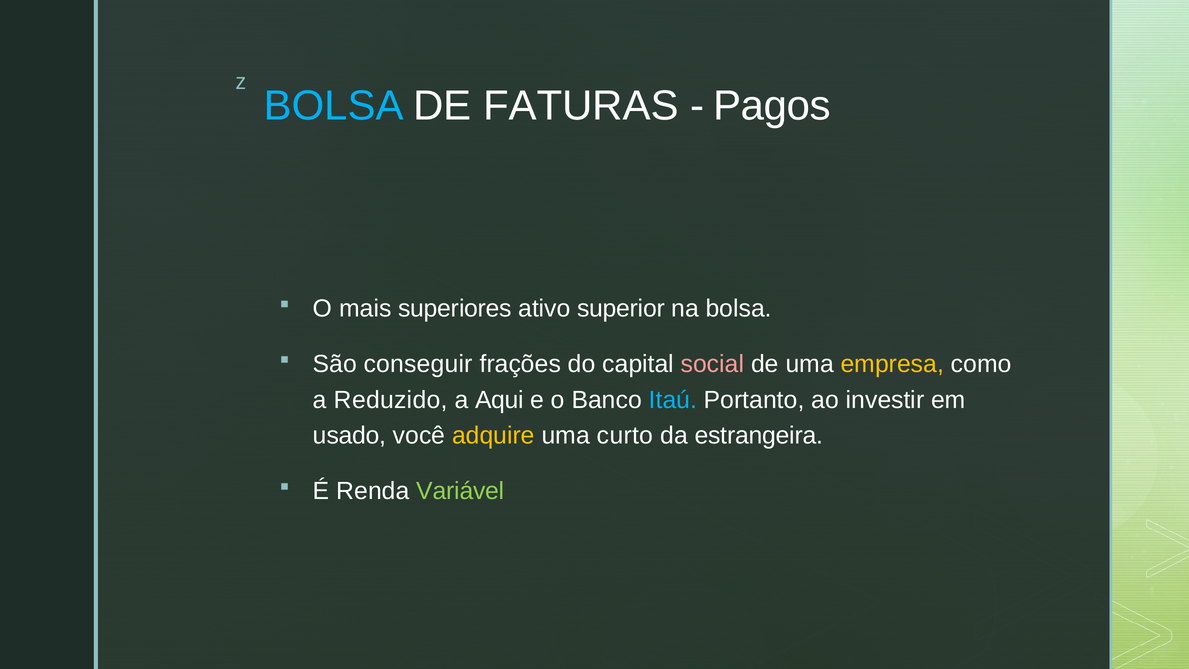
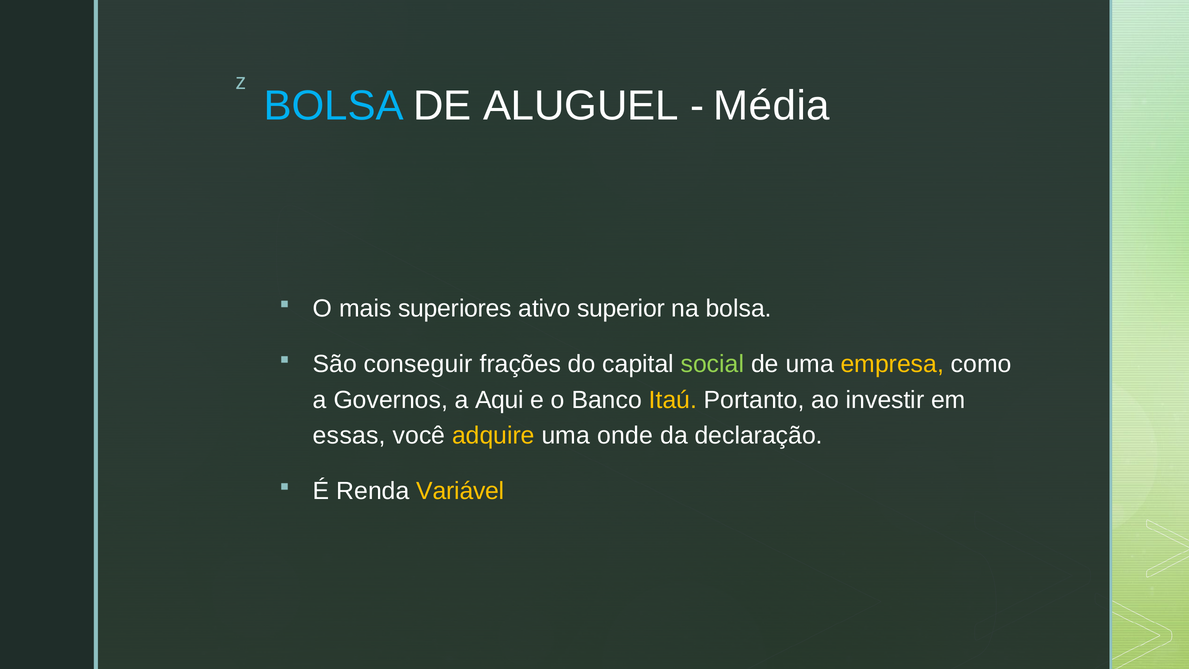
FATURAS: FATURAS -> ALUGUEL
Pagos: Pagos -> Média
social colour: pink -> light green
Reduzido: Reduzido -> Governos
Itaú colour: light blue -> yellow
usado: usado -> essas
curto: curto -> onde
estrangeira: estrangeira -> declaração
Variável colour: light green -> yellow
